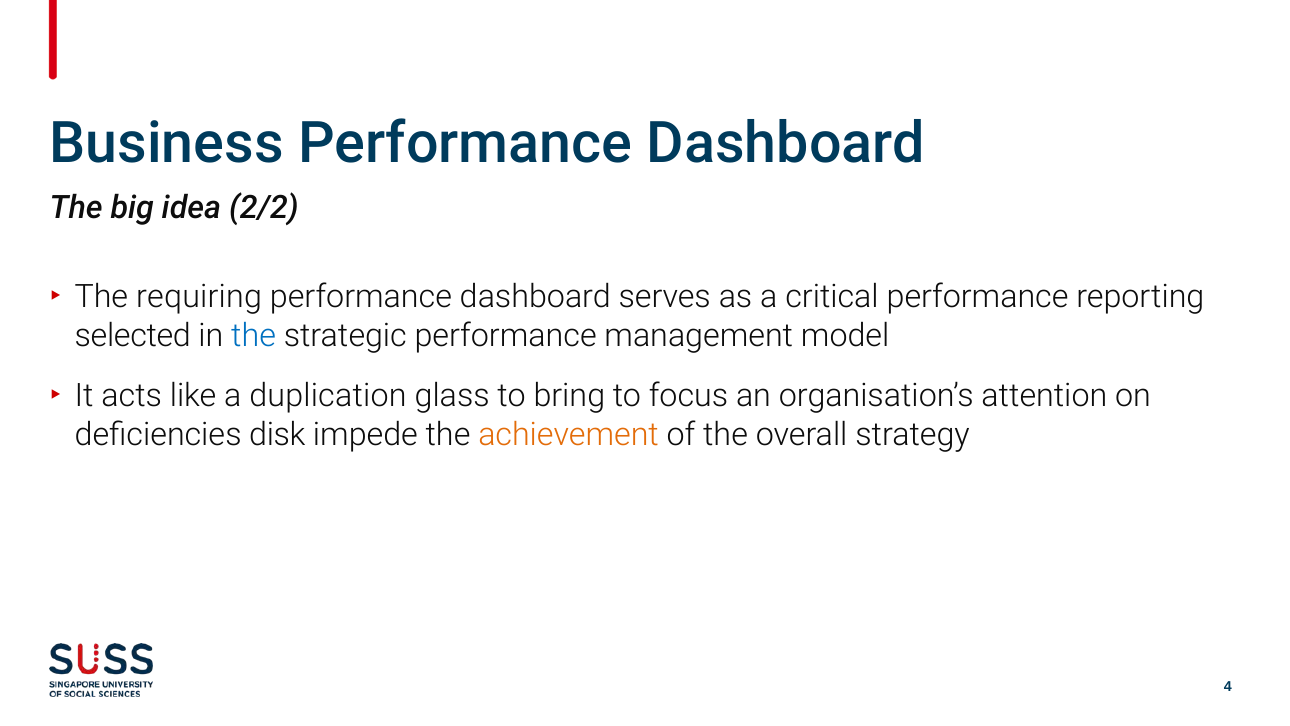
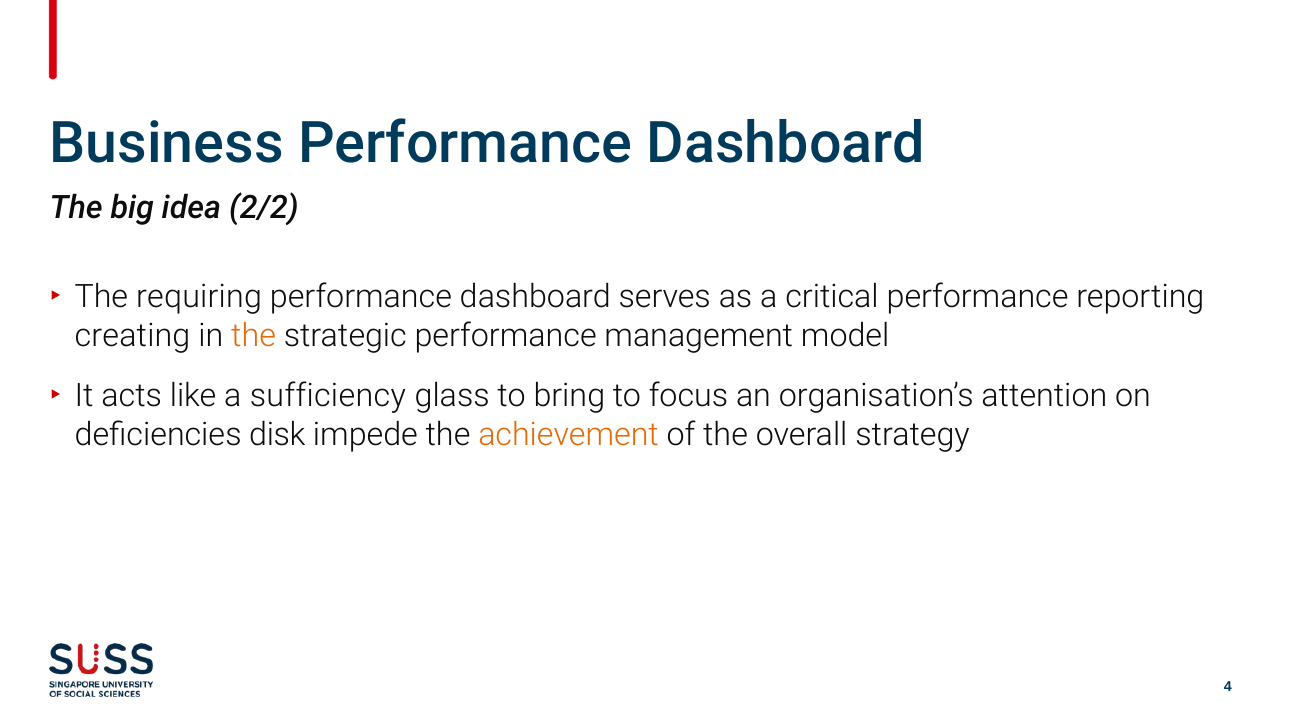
selected: selected -> creating
the at (254, 336) colour: blue -> orange
duplication: duplication -> sufficiency
